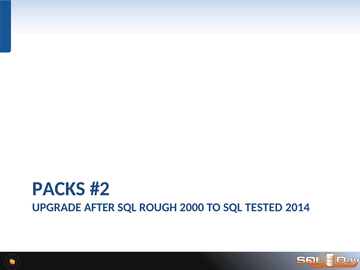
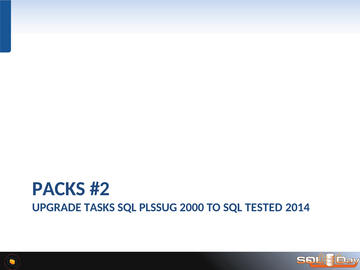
AFTER: AFTER -> TASKS
ROUGH: ROUGH -> PLSSUG
